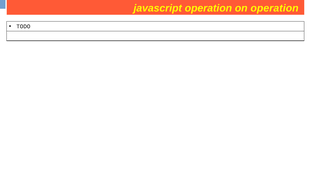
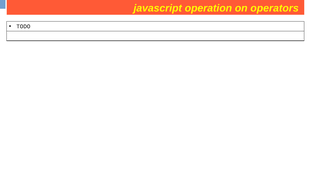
operation at (275, 8): operation -> operators
